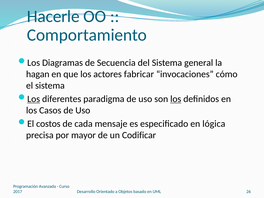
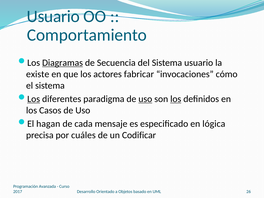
Hacerle at (53, 16): Hacerle -> Usuario
Diagramas underline: none -> present
Sistema general: general -> usuario
hagan: hagan -> existe
uso at (145, 99) underline: none -> present
costos: costos -> hagan
mayor: mayor -> cuáles
